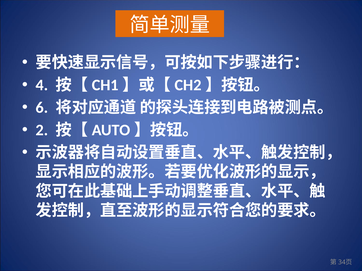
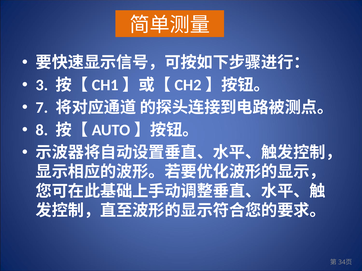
4: 4 -> 3
6: 6 -> 7
2: 2 -> 8
